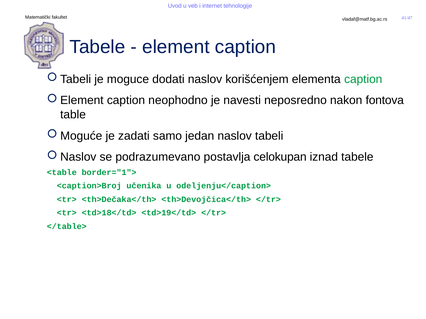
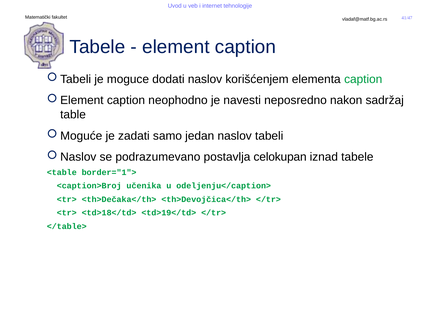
fontova: fontova -> sadržaj
